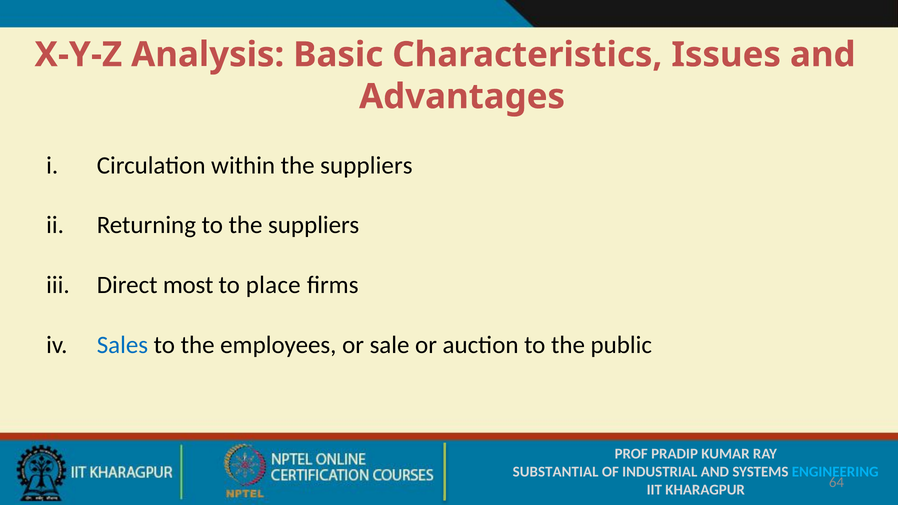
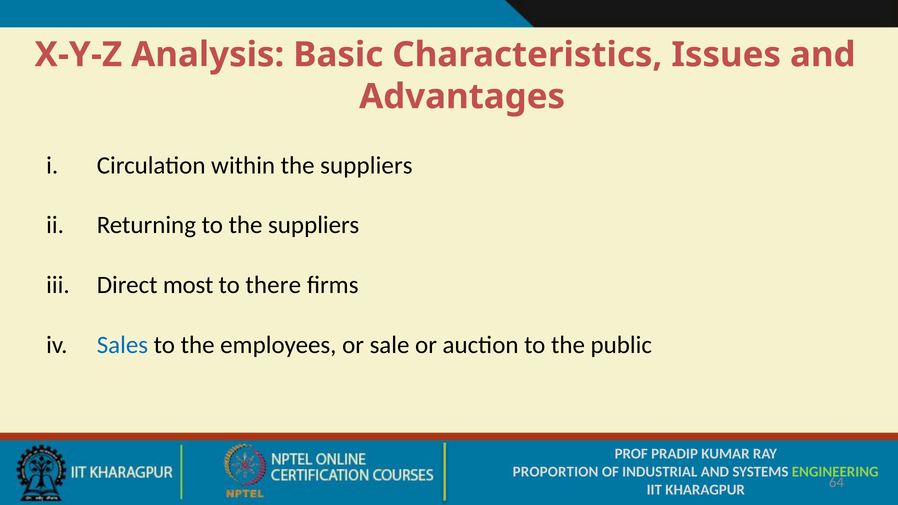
place: place -> there
SUBSTANTIAL: SUBSTANTIAL -> PROPORTION
ENGINEERING colour: light blue -> light green
